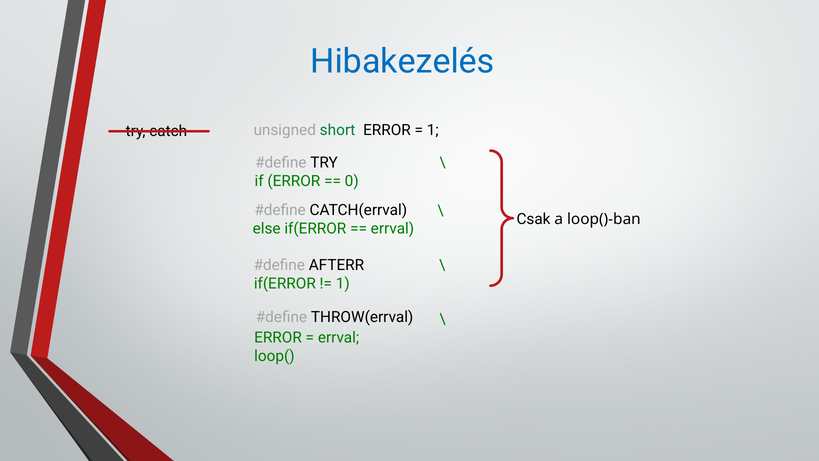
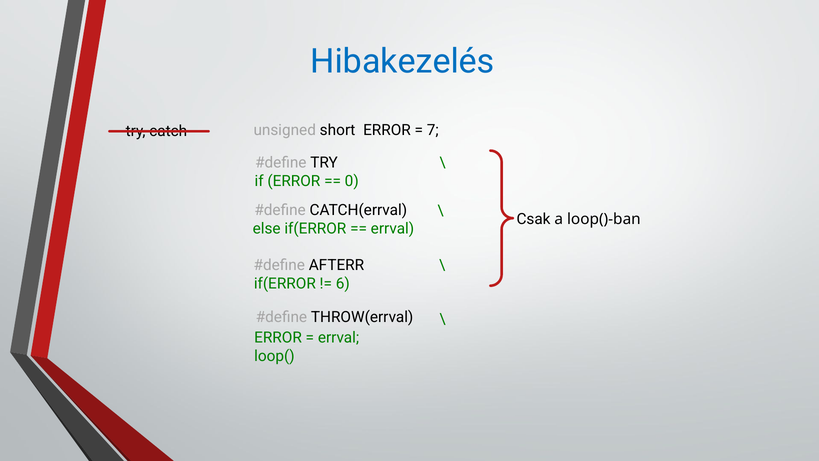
short colour: green -> black
1 at (433, 130): 1 -> 7
1 at (343, 283): 1 -> 6
